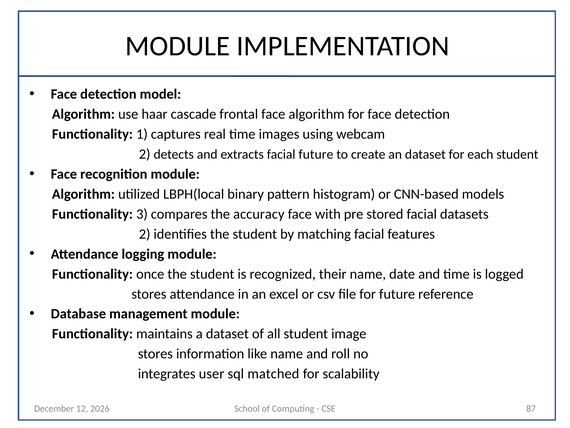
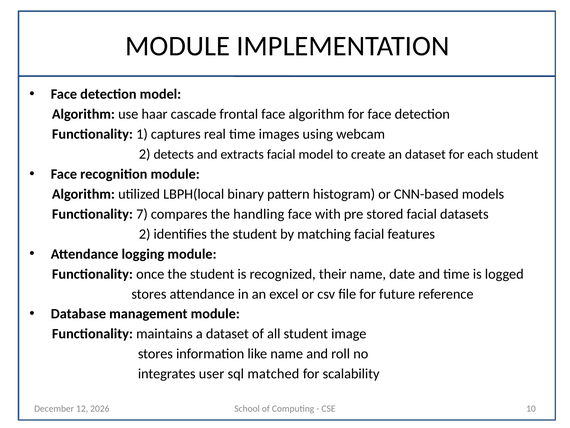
facial future: future -> model
3: 3 -> 7
accuracy: accuracy -> handling
87: 87 -> 10
